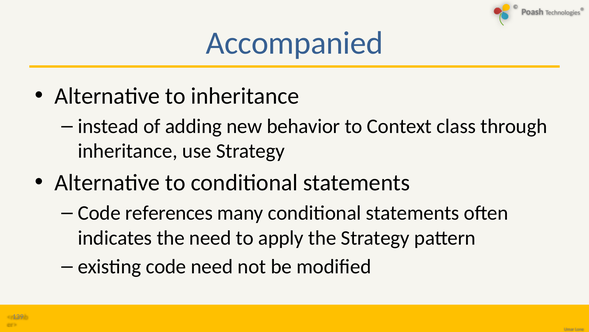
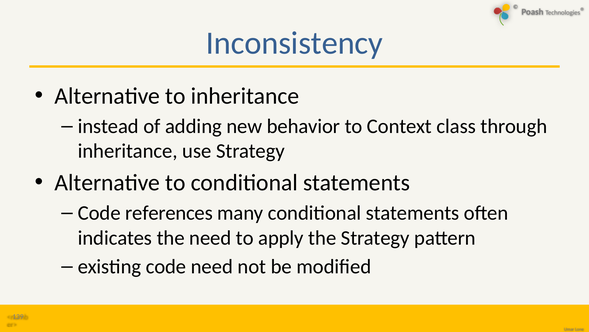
Accompanied: Accompanied -> Inconsistency
